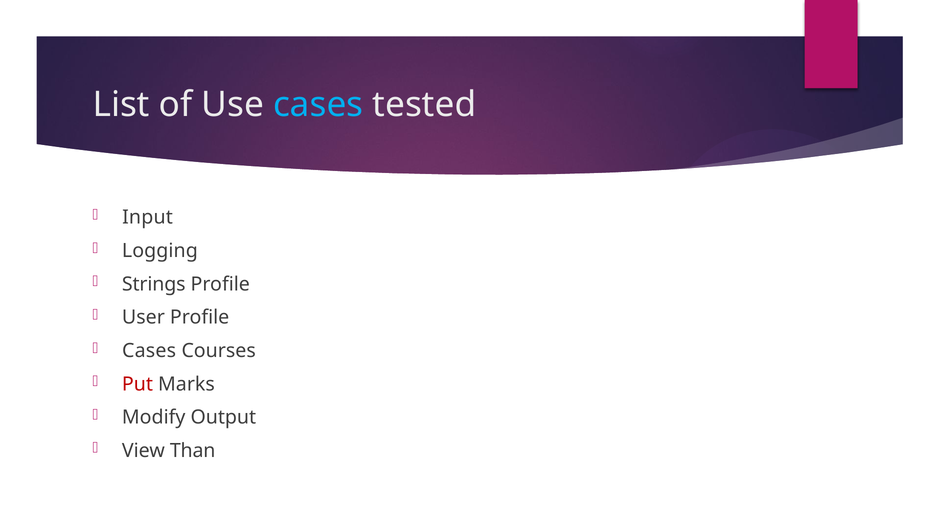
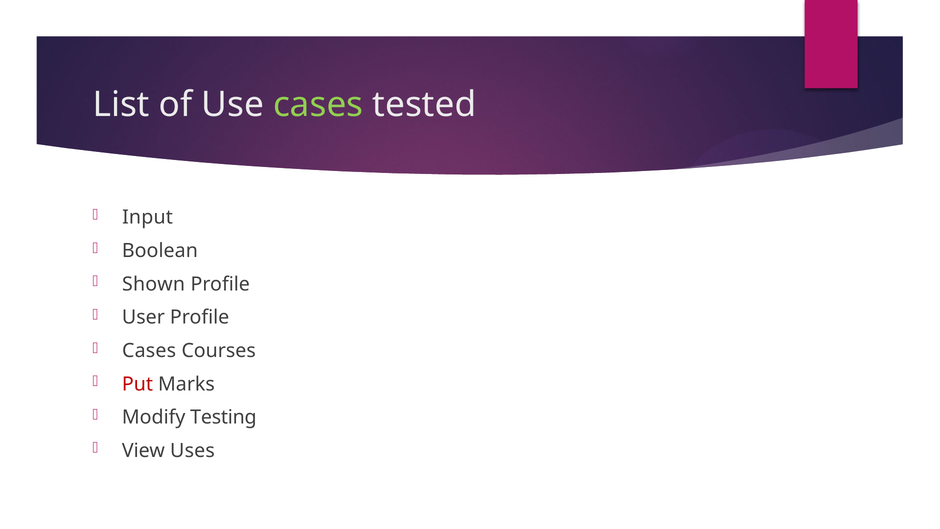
cases at (318, 105) colour: light blue -> light green
Logging: Logging -> Boolean
Strings: Strings -> Shown
Output: Output -> Testing
Than: Than -> Uses
